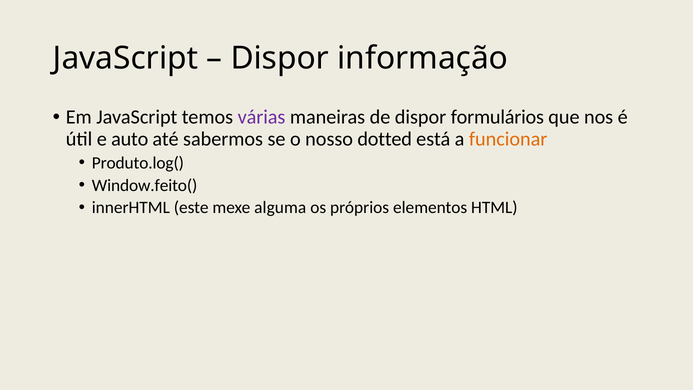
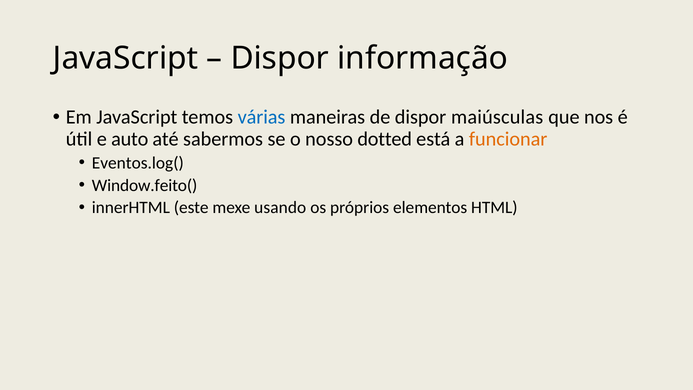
várias colour: purple -> blue
formulários: formulários -> maiúsculas
Produto.log(: Produto.log( -> Eventos.log(
alguma: alguma -> usando
